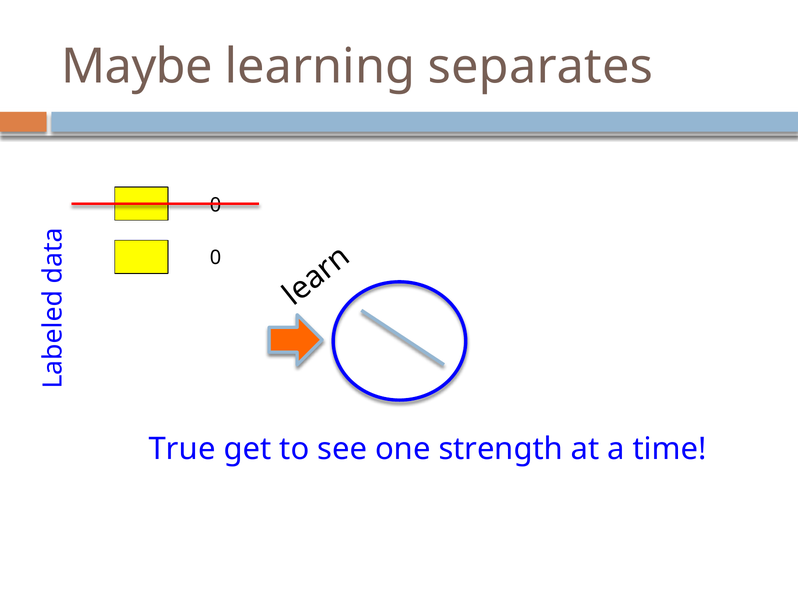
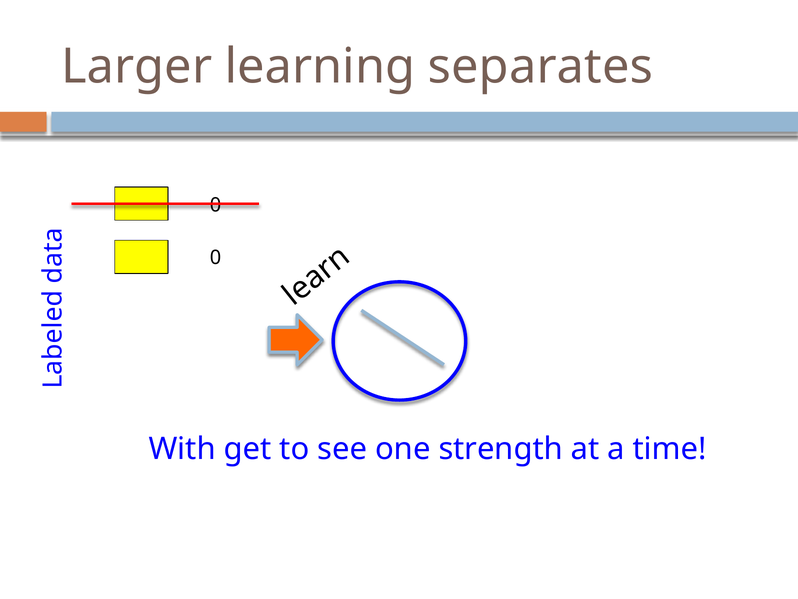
Maybe: Maybe -> Larger
True: True -> With
